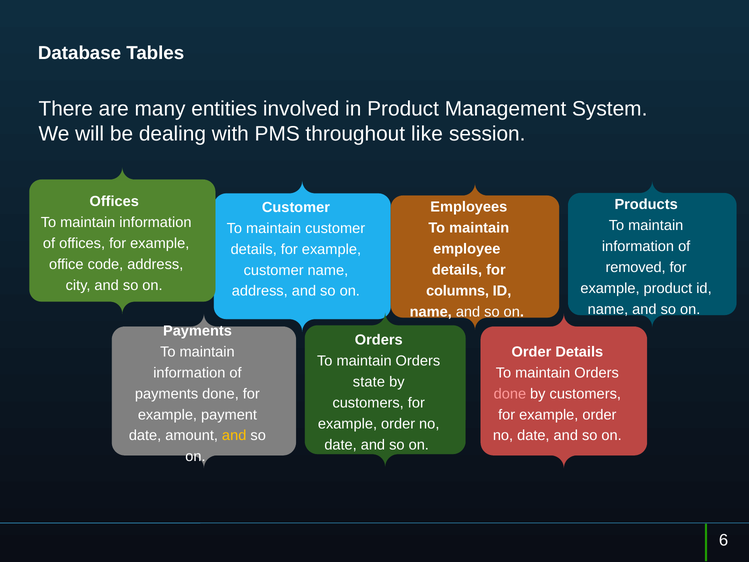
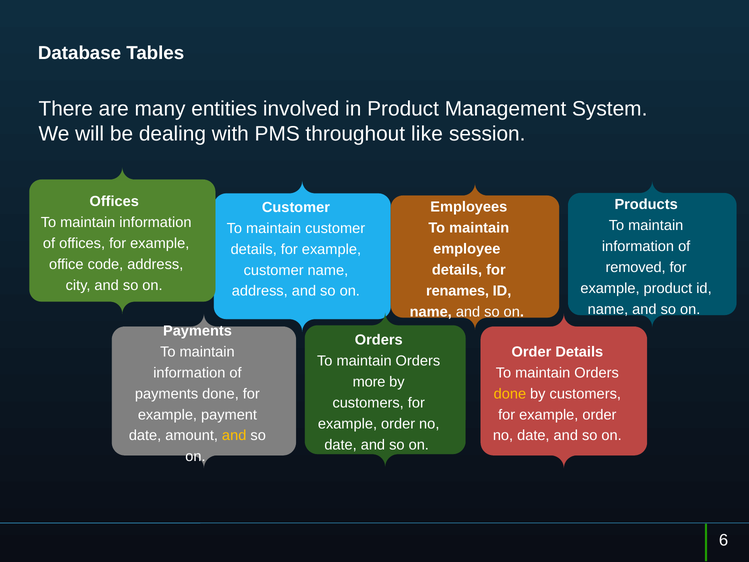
columns: columns -> renames
state: state -> more
done at (510, 394) colour: pink -> yellow
